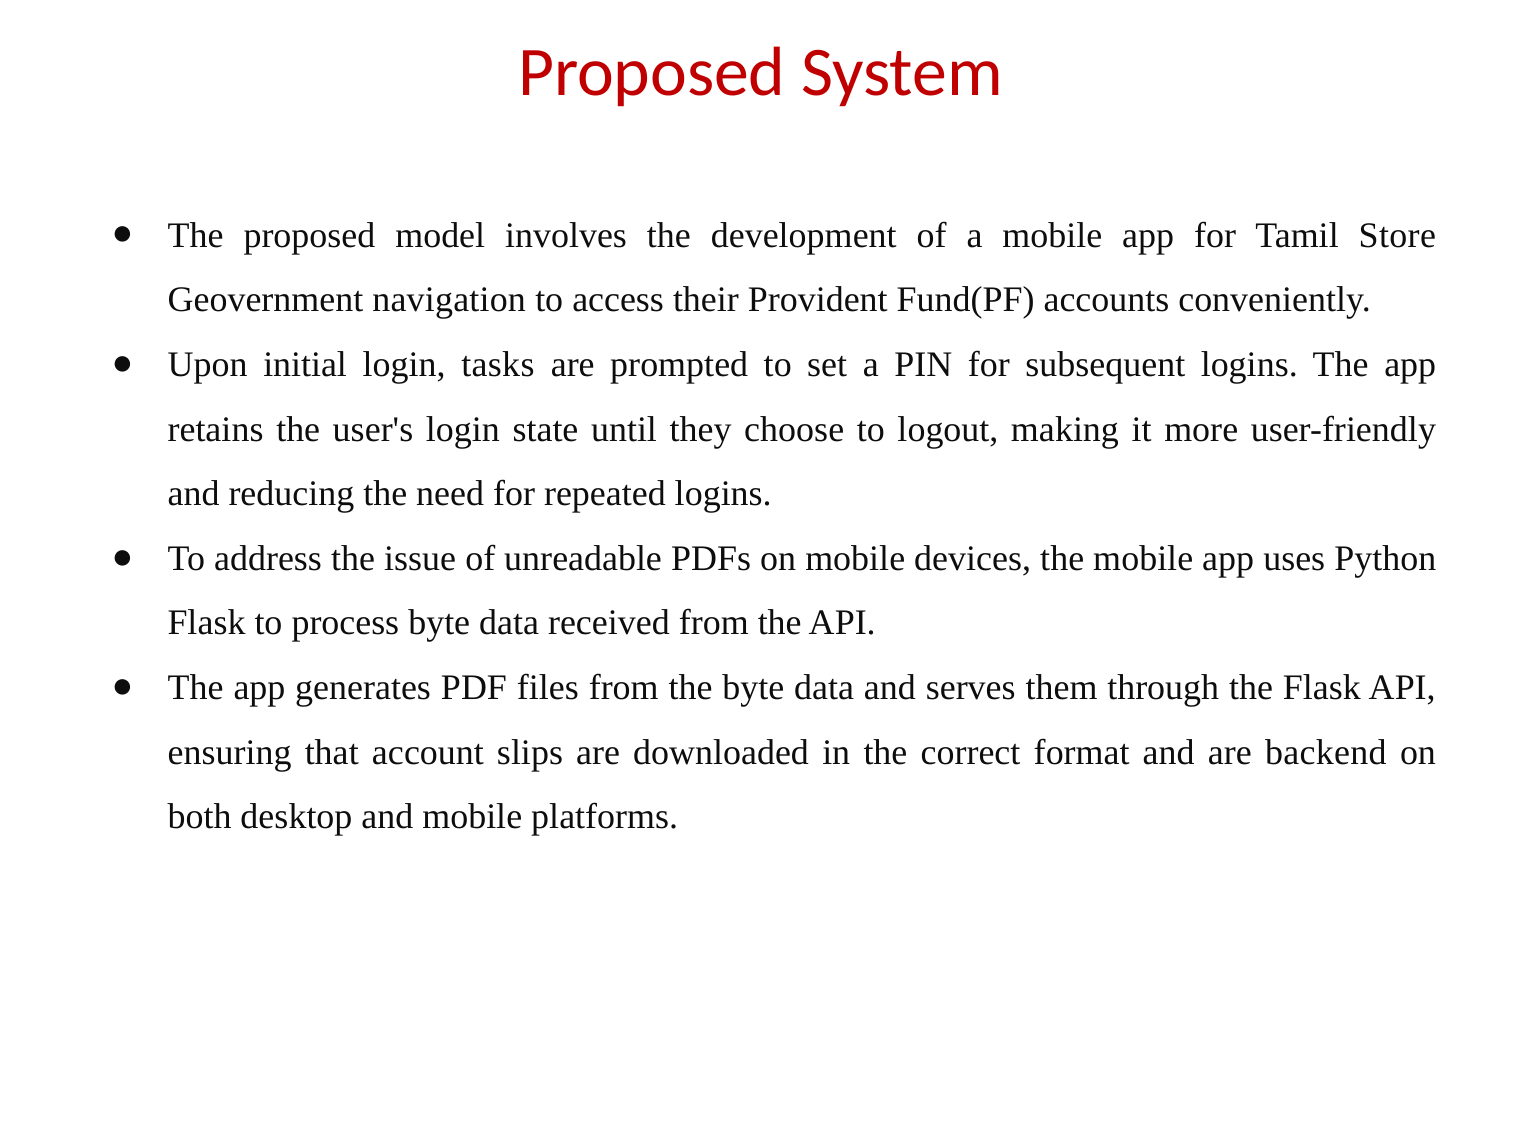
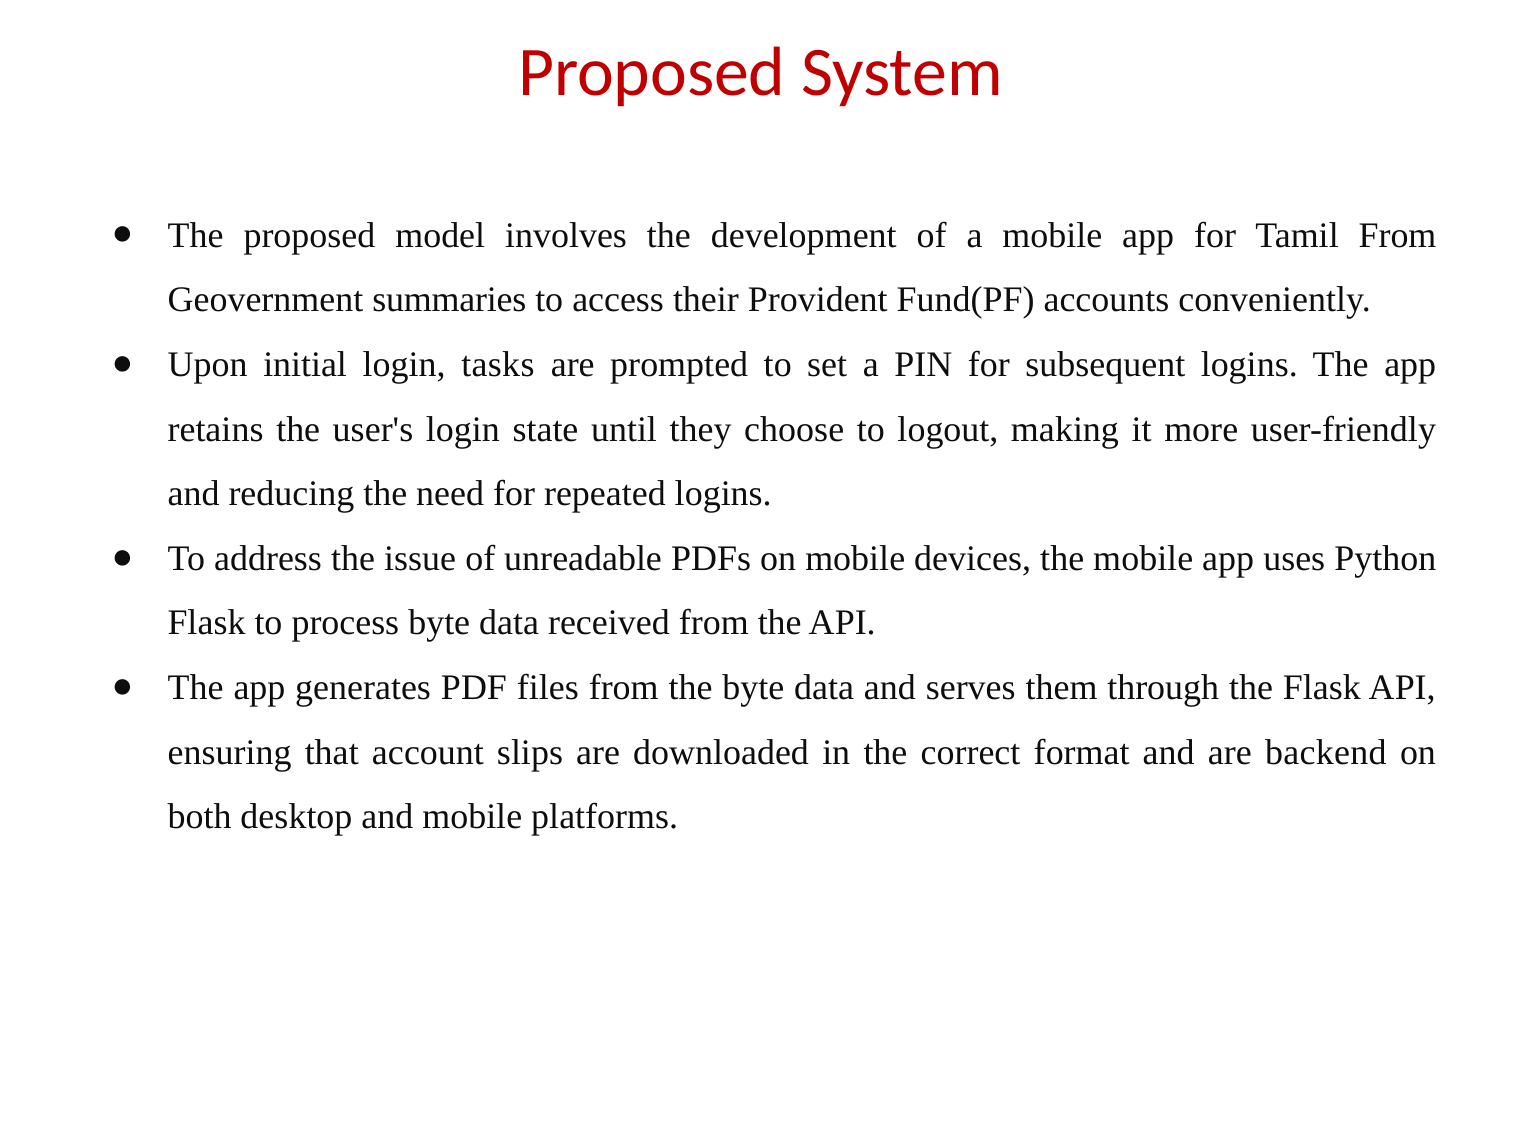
Tamil Store: Store -> From
navigation: navigation -> summaries
